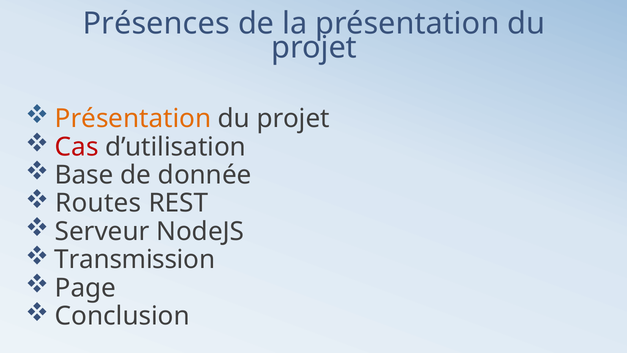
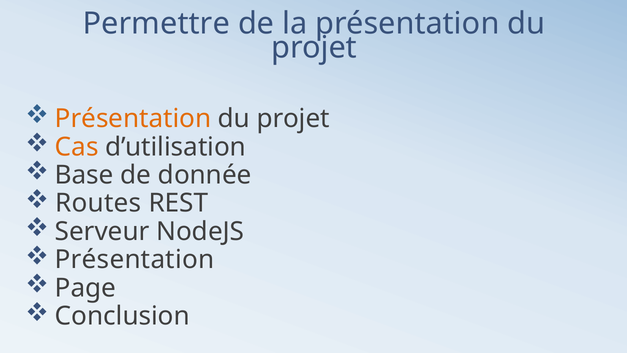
Présences: Présences -> Permettre
Cas colour: red -> orange
Transmission at (135, 260): Transmission -> Présentation
